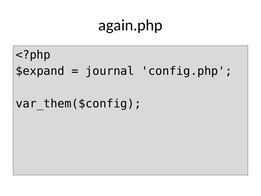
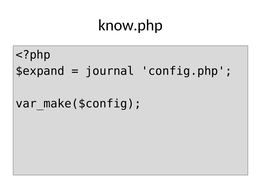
again.php: again.php -> know.php
var_them($config: var_them($config -> var_make($config
